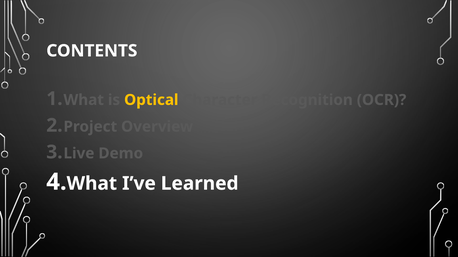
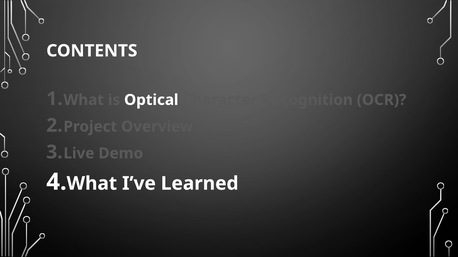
Optical colour: yellow -> white
